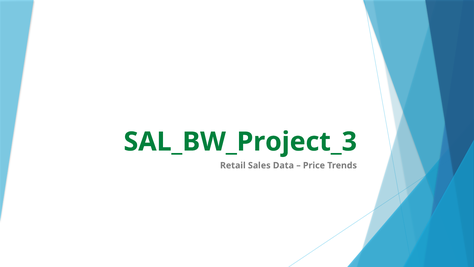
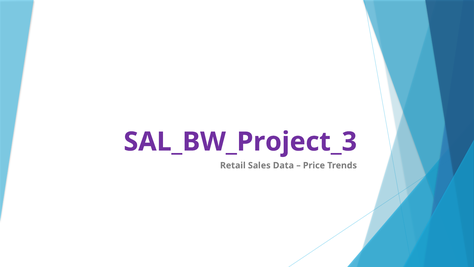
SAL_BW_Project_3 colour: green -> purple
